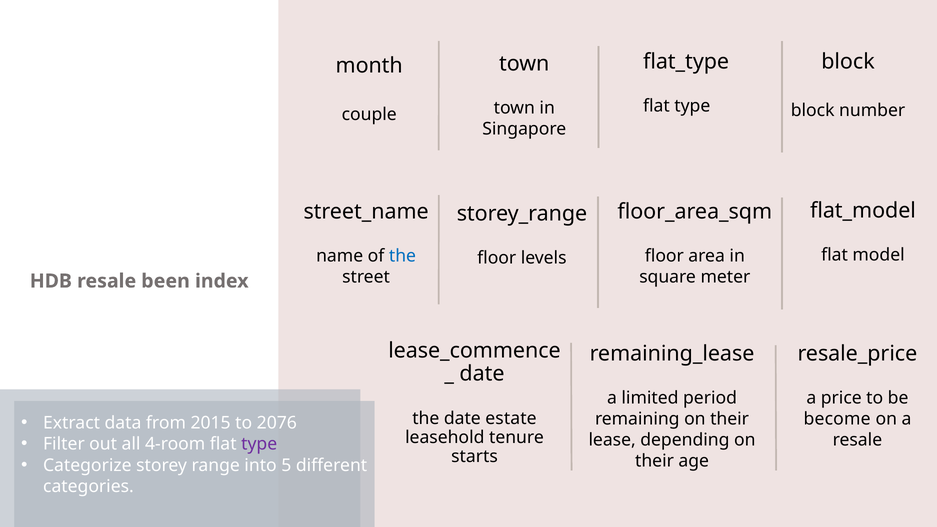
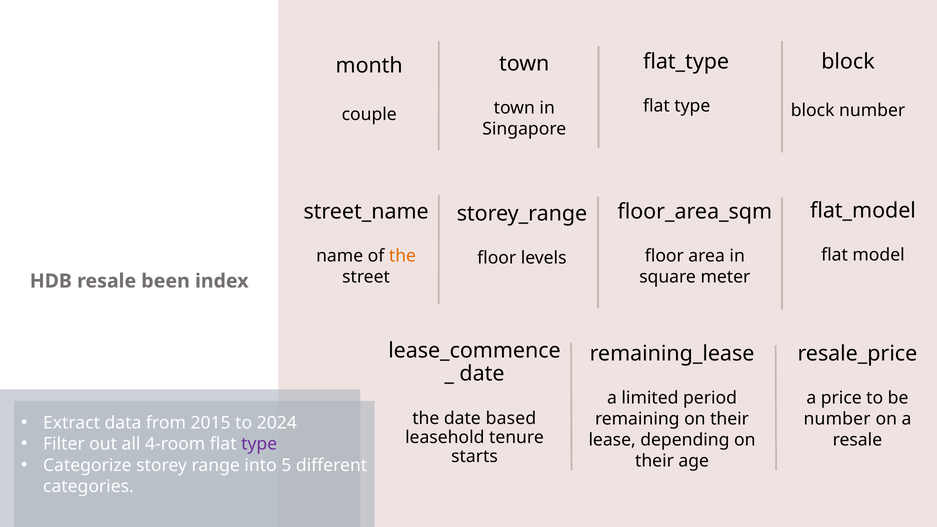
the at (402, 256) colour: blue -> orange
estate: estate -> based
become at (837, 419): become -> number
2076: 2076 -> 2024
